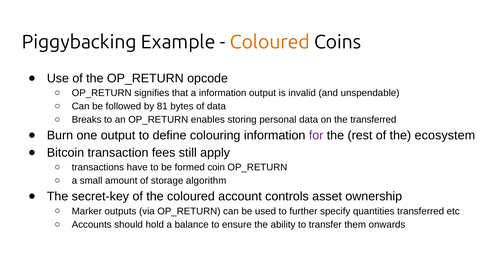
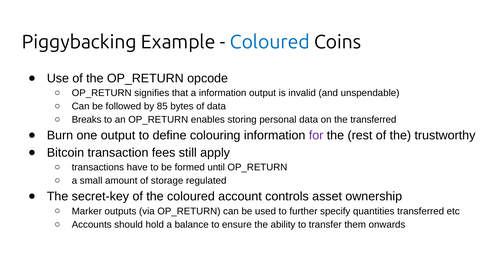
Coloured at (270, 42) colour: orange -> blue
81: 81 -> 85
ecosystem: ecosystem -> trustworthy
coin: coin -> until
algorithm: algorithm -> regulated
